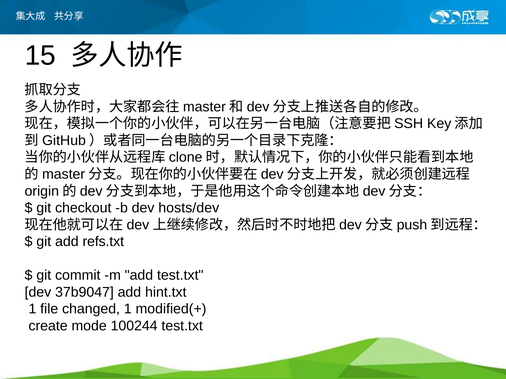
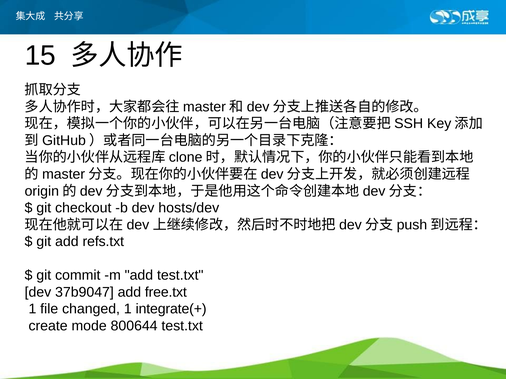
hint.txt: hint.txt -> free.txt
modified(+: modified(+ -> integrate(+
100244: 100244 -> 800644
